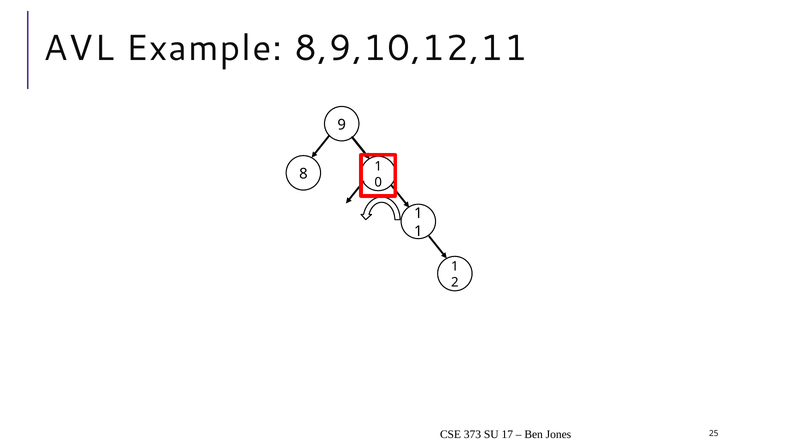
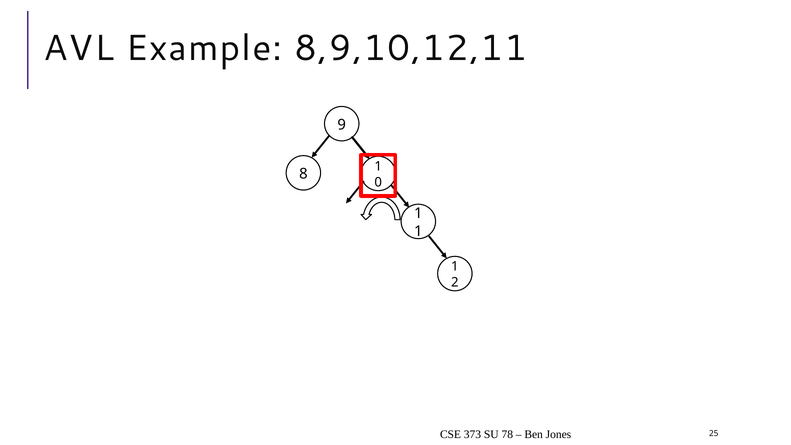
17: 17 -> 78
